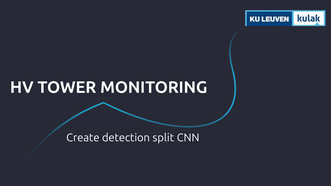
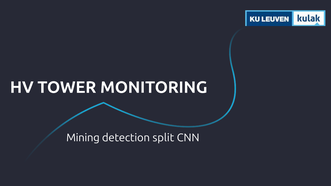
Create: Create -> Mining
